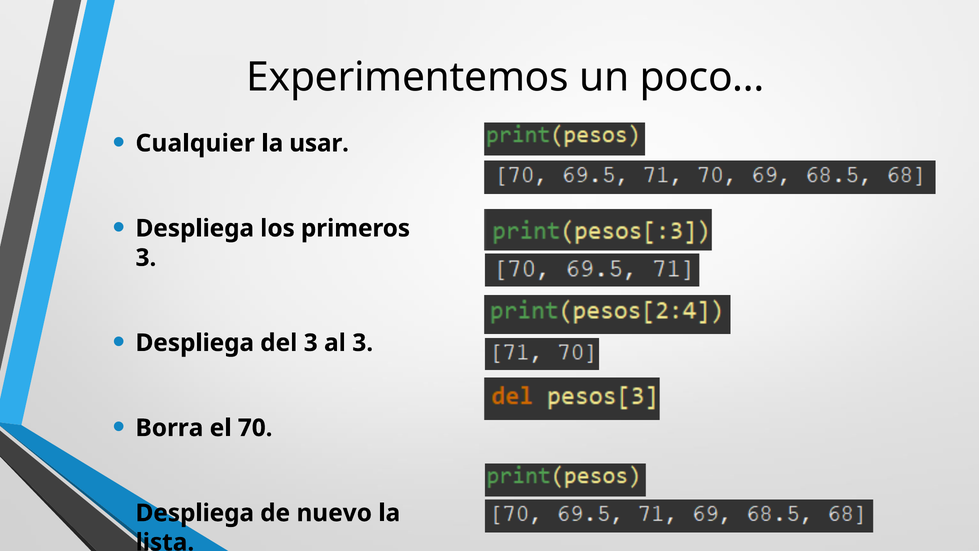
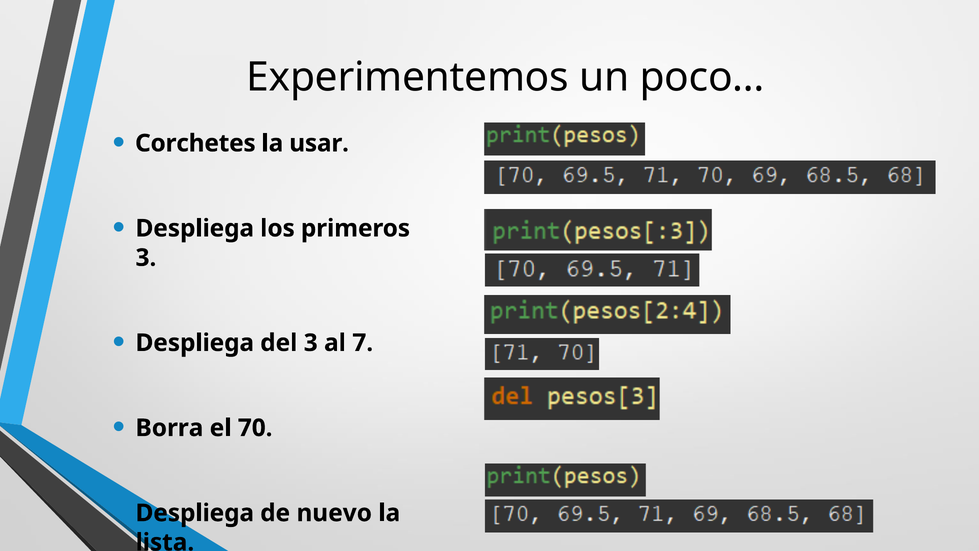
Cualquier: Cualquier -> Corchetes
al 3: 3 -> 7
